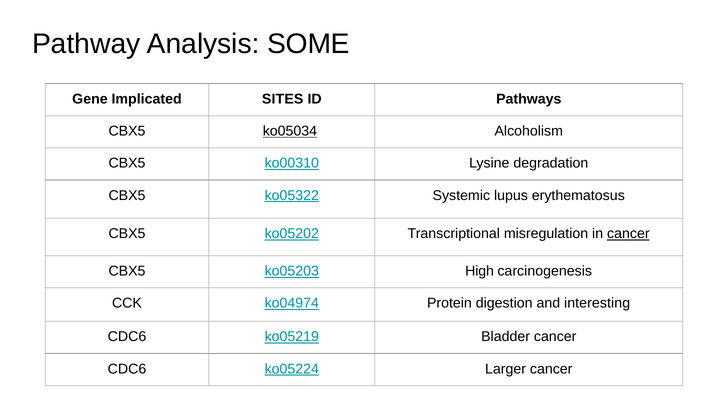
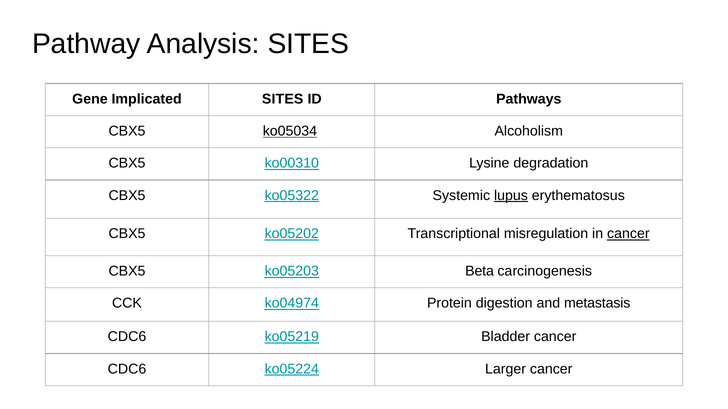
Analysis SOME: SOME -> SITES
lupus underline: none -> present
High: High -> Beta
interesting: interesting -> metastasis
